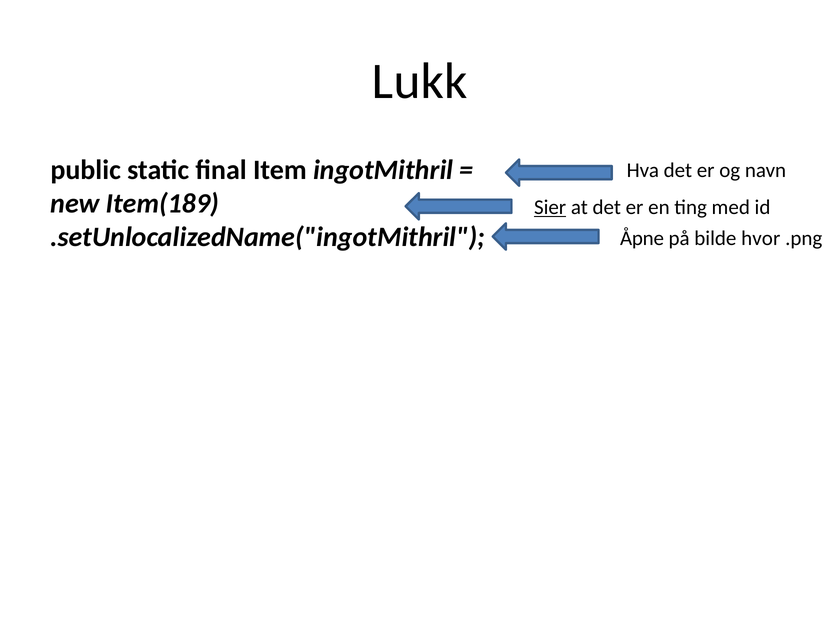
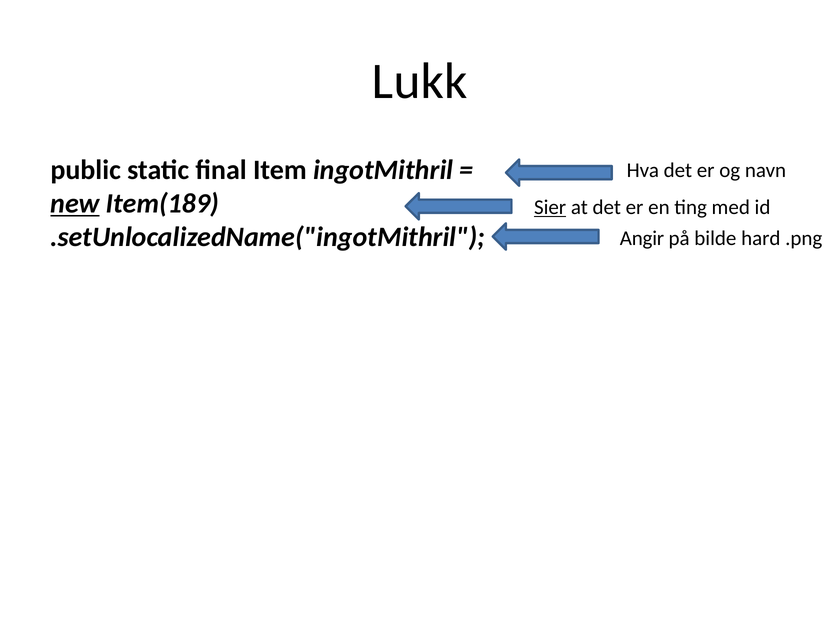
new underline: none -> present
Åpne: Åpne -> Angir
hvor: hvor -> hard
